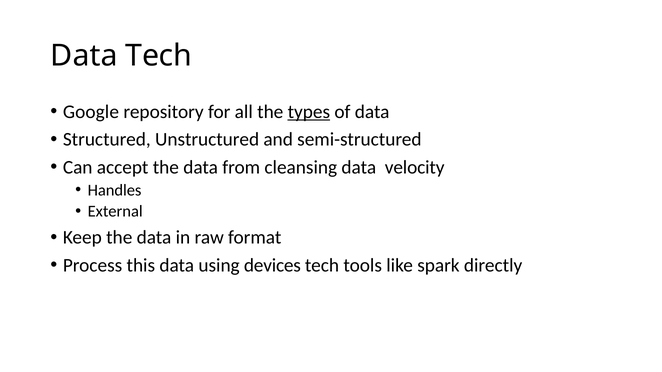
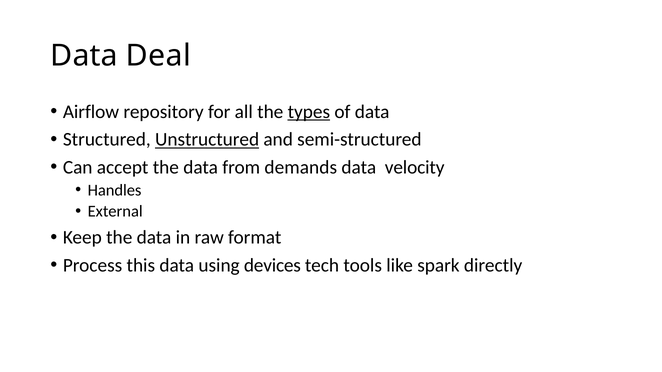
Data Tech: Tech -> Deal
Google: Google -> Airflow
Unstructured underline: none -> present
cleansing: cleansing -> demands
